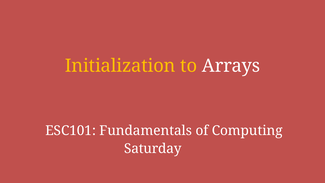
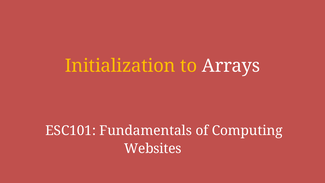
Saturday: Saturday -> Websites
